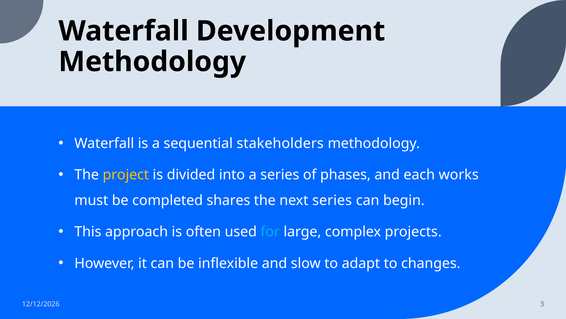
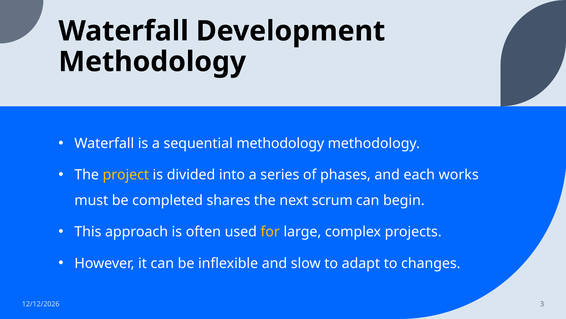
sequential stakeholders: stakeholders -> methodology
next series: series -> scrum
for colour: light blue -> yellow
